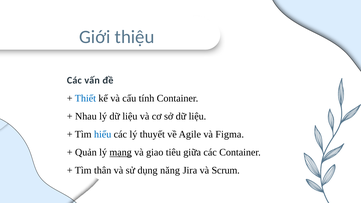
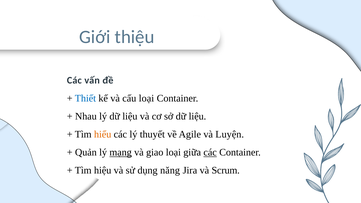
cấu tính: tính -> loại
hiểu colour: blue -> orange
Figma: Figma -> Luyện
giao tiêu: tiêu -> loại
các at (210, 152) underline: none -> present
thân: thân -> hiệu
